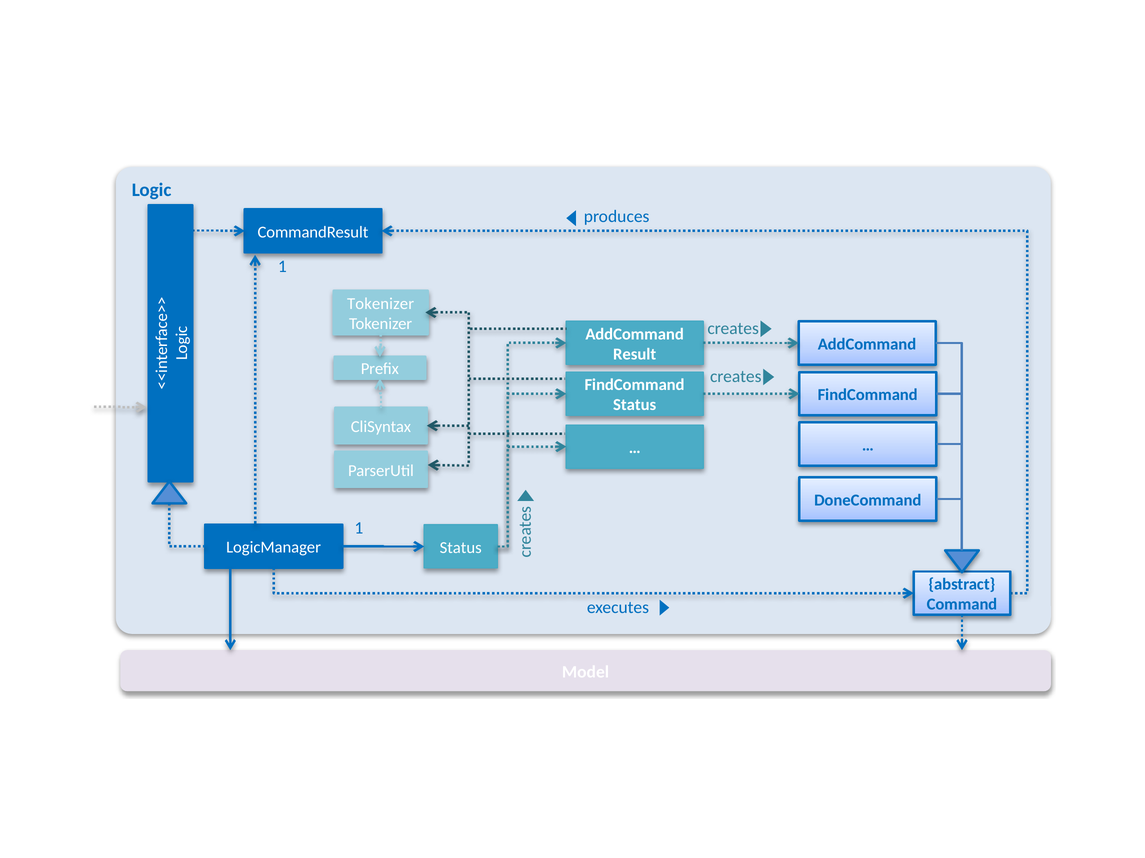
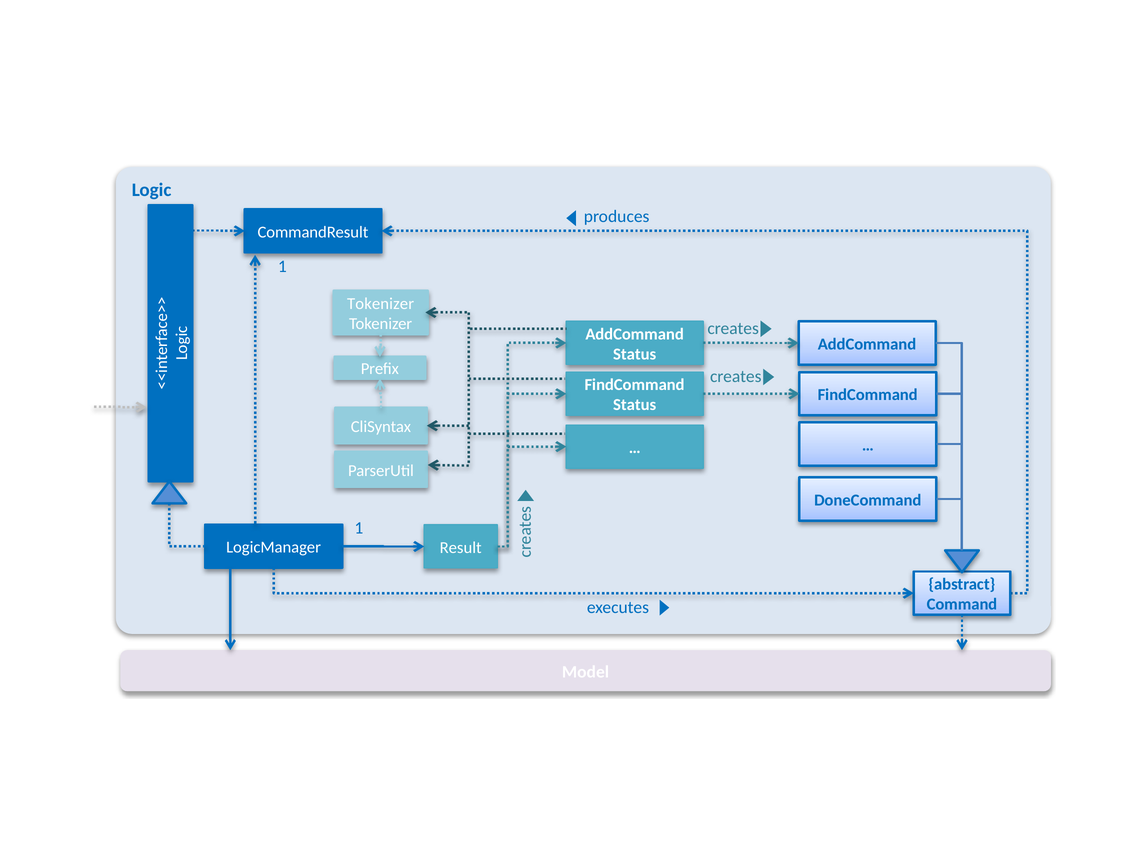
Result at (635, 354): Result -> Status
Status at (461, 548): Status -> Result
